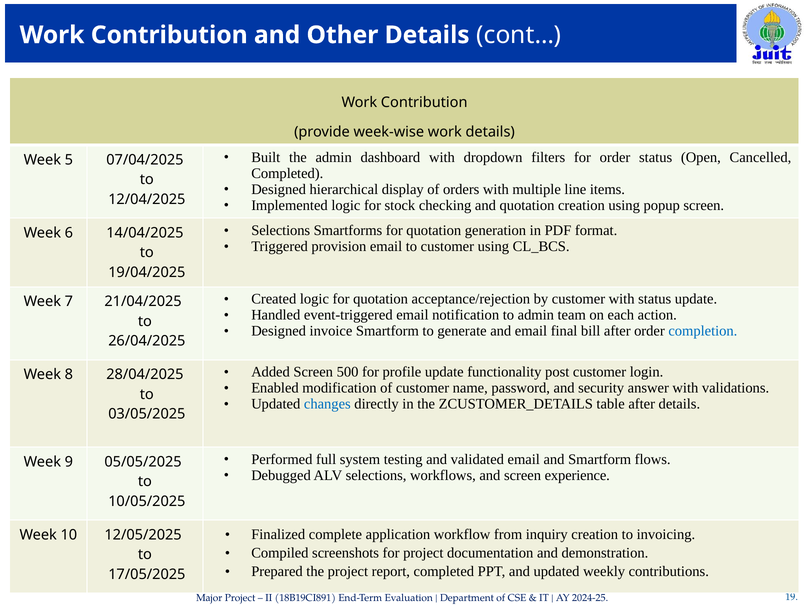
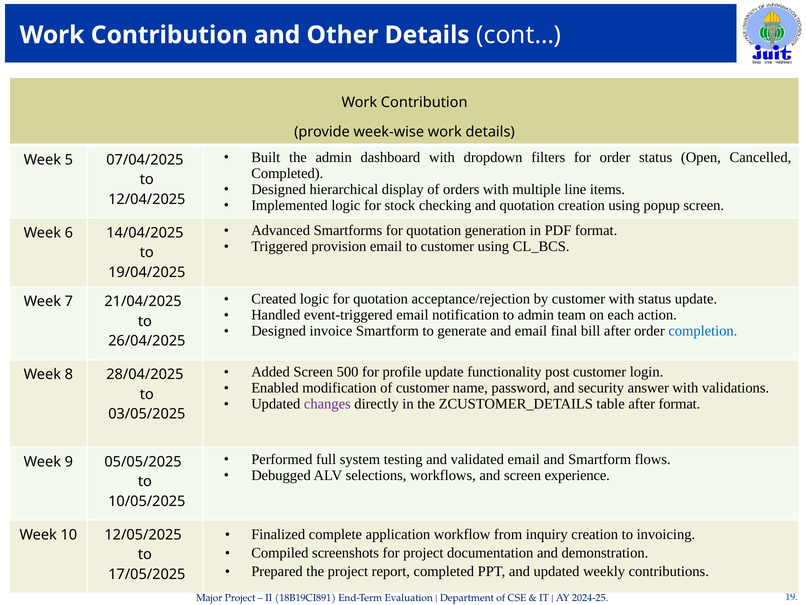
Selections at (281, 230): Selections -> Advanced
changes colour: blue -> purple
after details: details -> format
